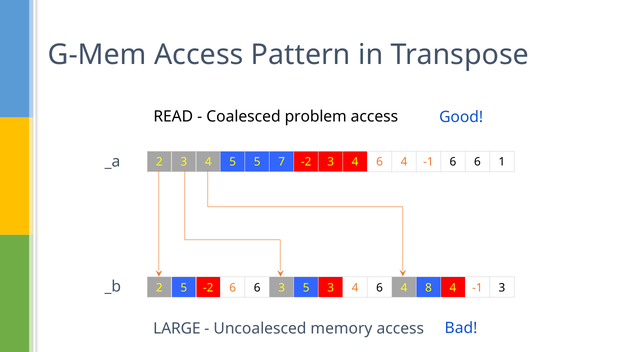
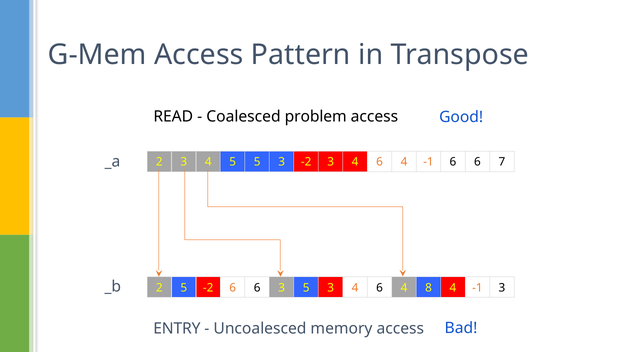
5 5 7: 7 -> 3
1: 1 -> 7
LARGE: LARGE -> ENTRY
